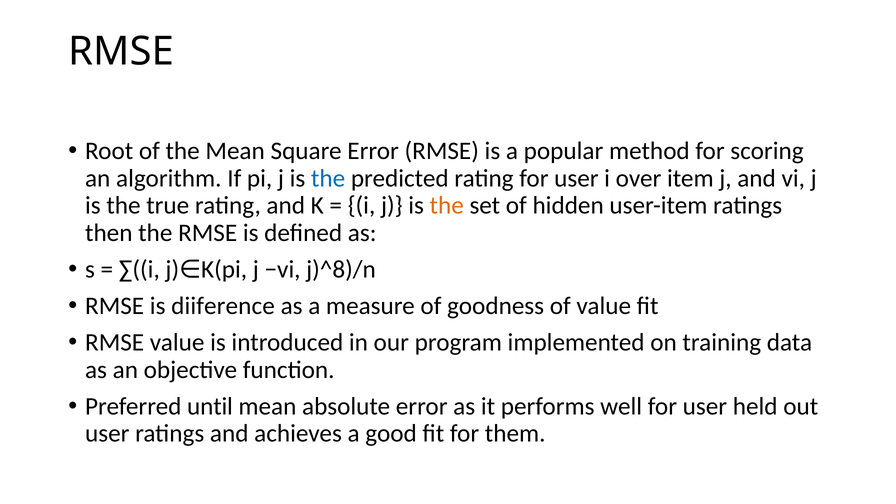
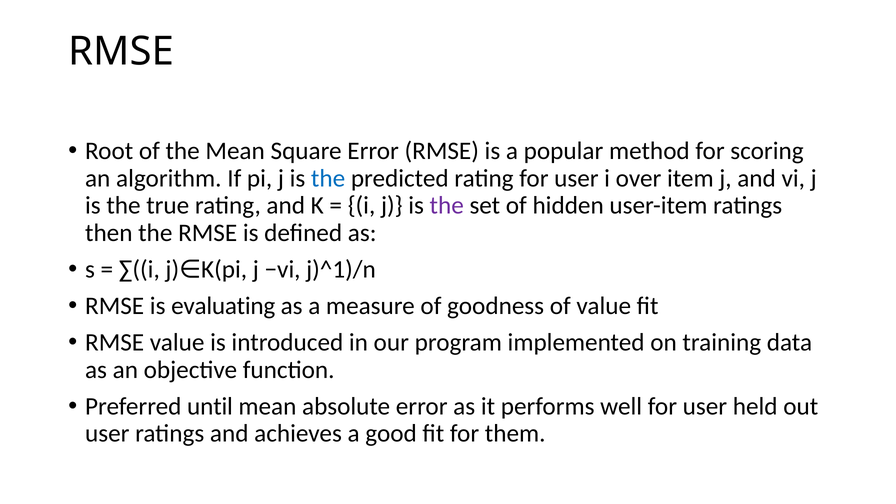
the at (447, 206) colour: orange -> purple
j)^8)/n: j)^8)/n -> j)^1)/n
diiference: diiference -> evaluating
